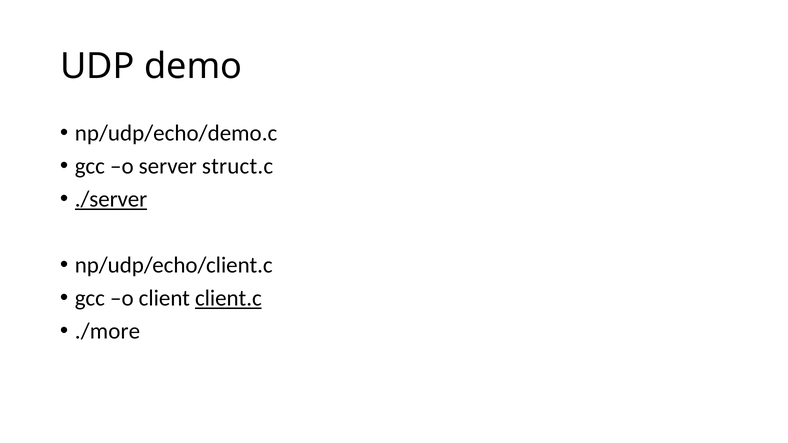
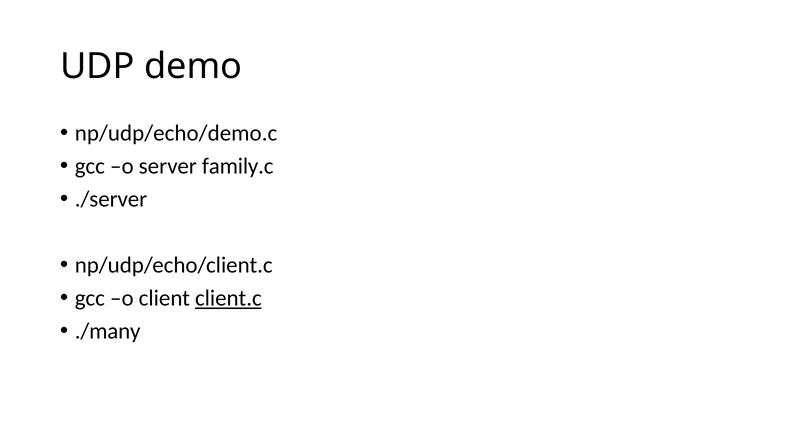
struct.c: struct.c -> family.c
./server underline: present -> none
./more: ./more -> ./many
